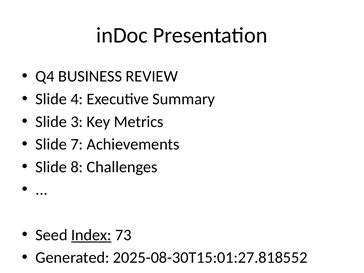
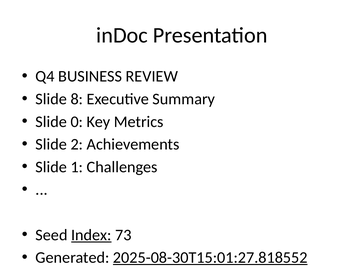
4: 4 -> 8
3: 3 -> 0
7: 7 -> 2
8: 8 -> 1
2025-08-30T15:01:27.818552 underline: none -> present
